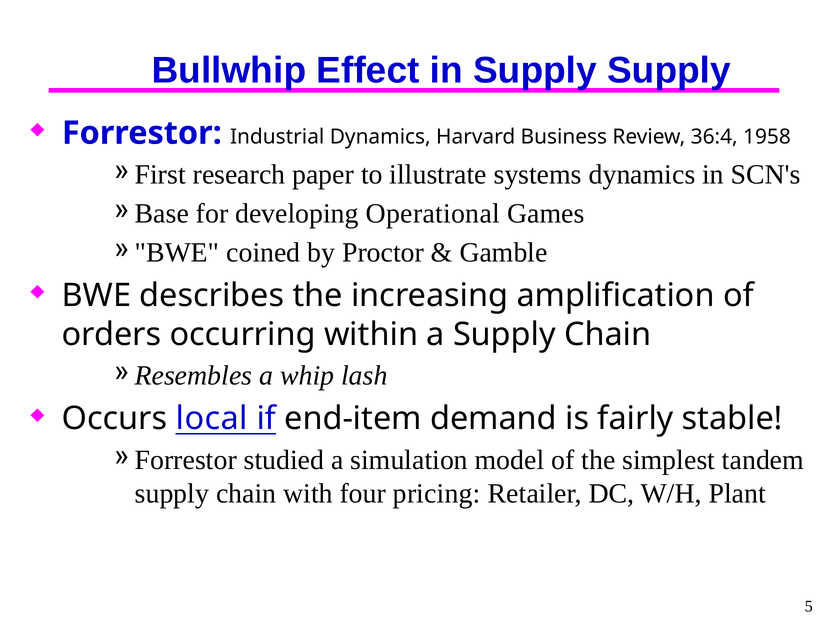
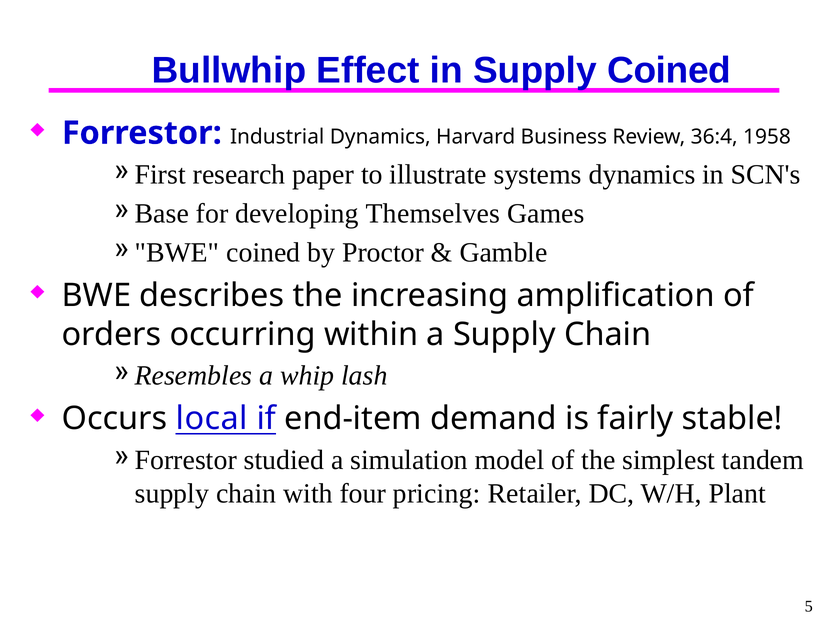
Supply Supply: Supply -> Coined
Operational: Operational -> Themselves
